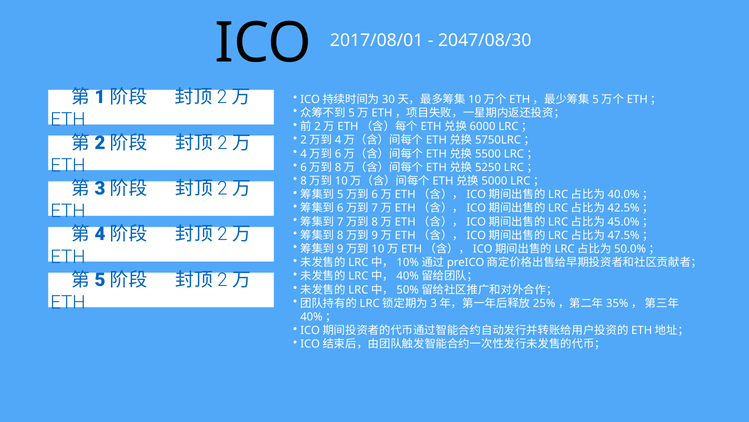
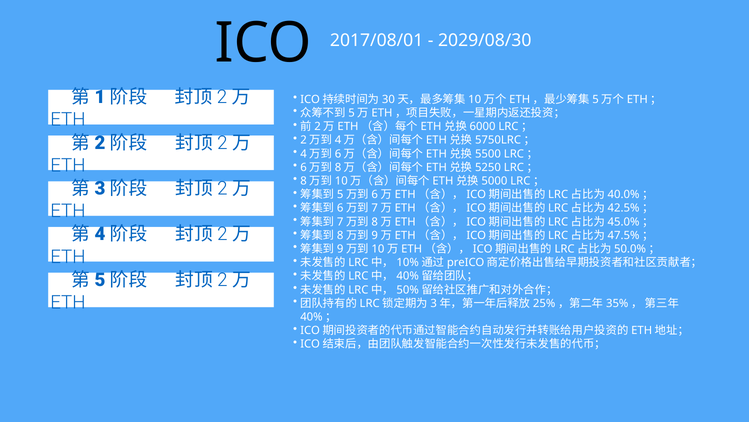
2047/08/30: 2047/08/30 -> 2029/08/30
